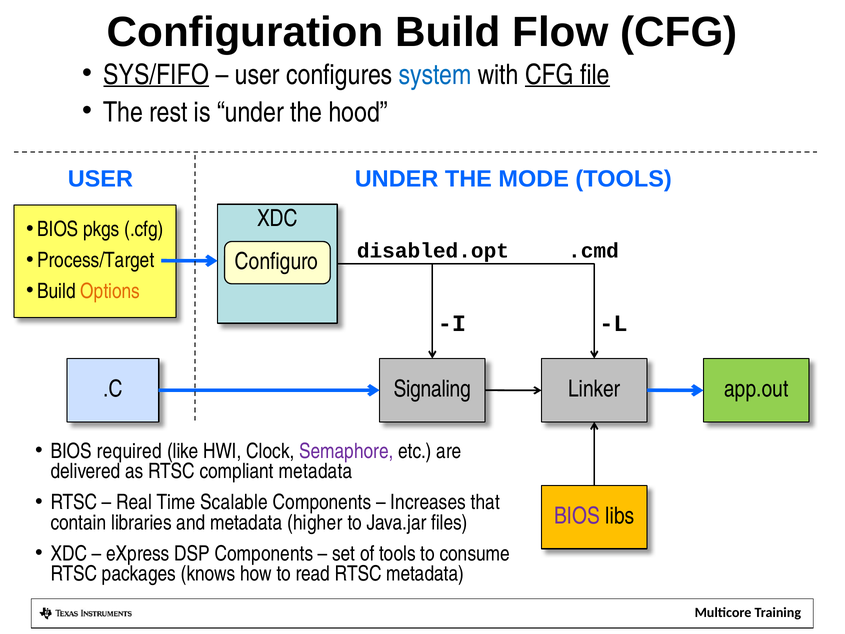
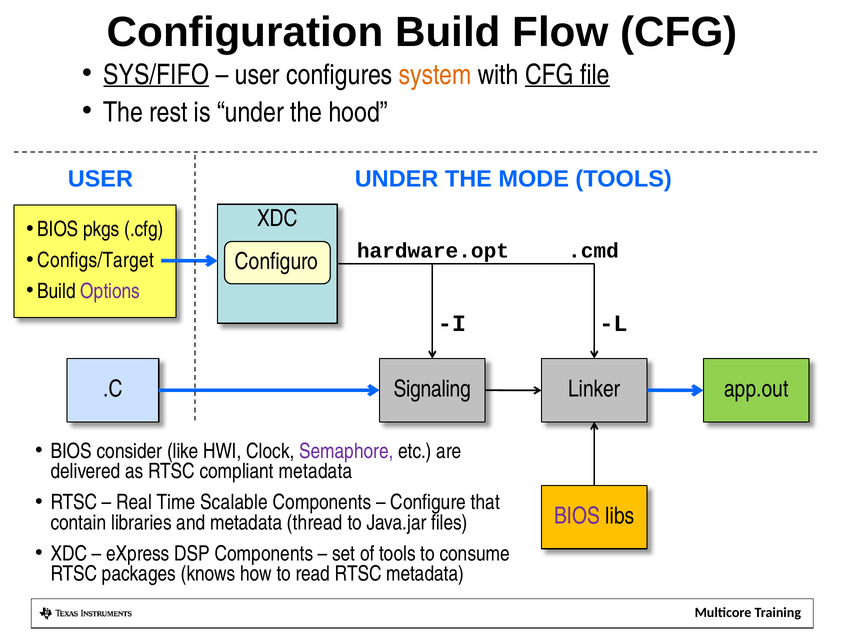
system colour: blue -> orange
disabled.opt: disabled.opt -> hardware.opt
Process/Target: Process/Target -> Configs/Target
Options colour: orange -> purple
required: required -> consider
Increases: Increases -> Configure
higher: higher -> thread
